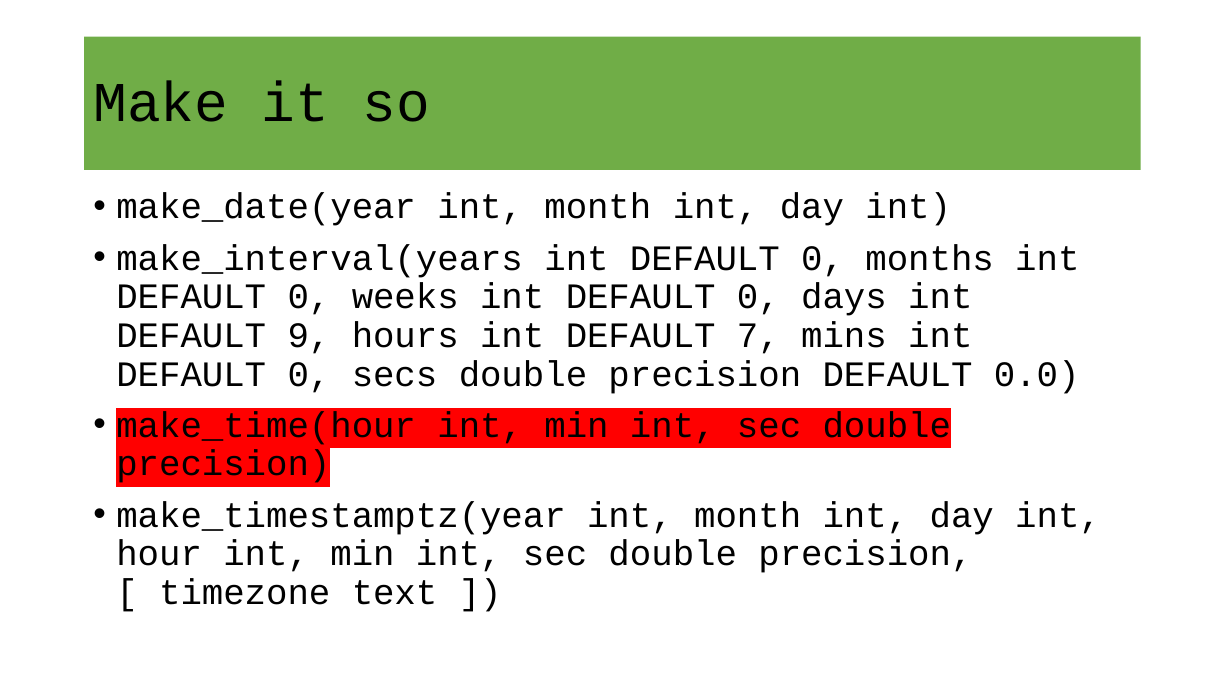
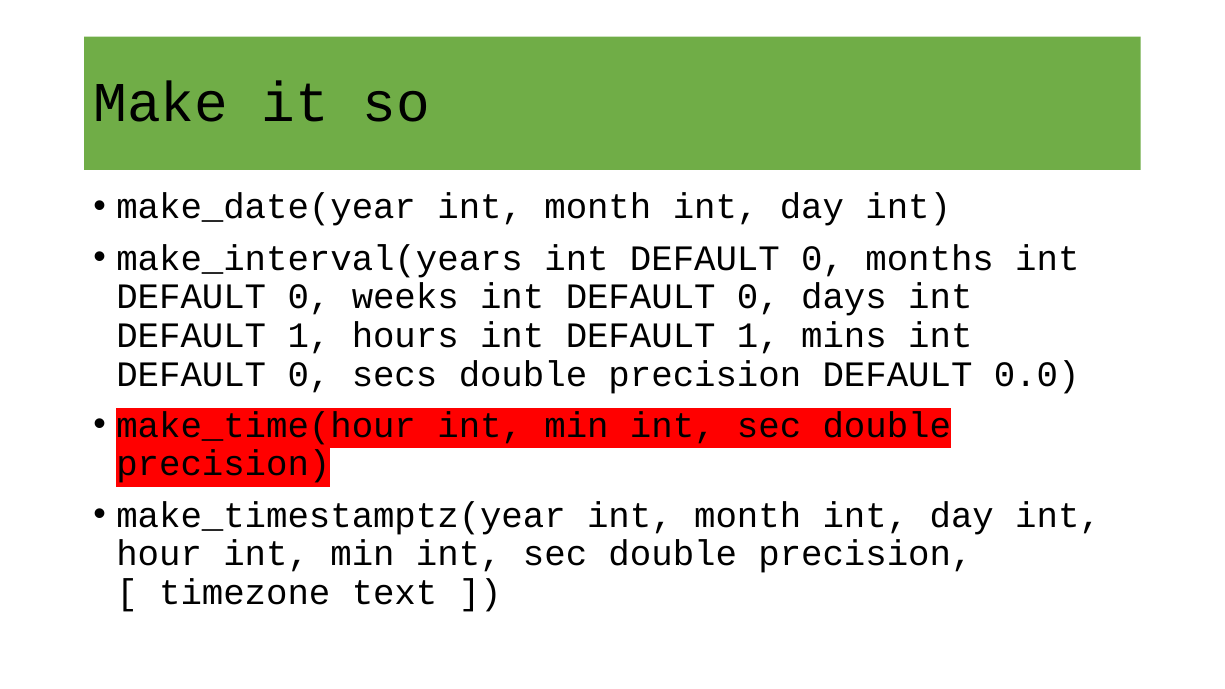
9 at (309, 336): 9 -> 1
hours int DEFAULT 7: 7 -> 1
